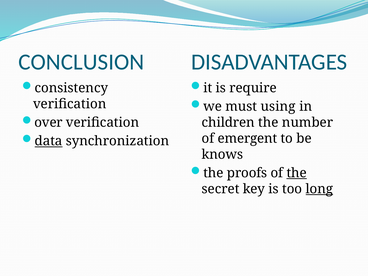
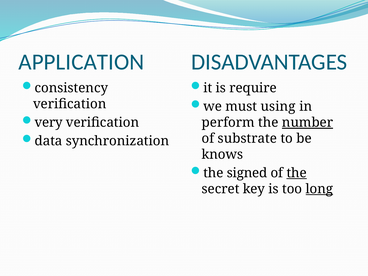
CONCLUSION: CONCLUSION -> APPLICATION
over: over -> very
children: children -> perform
number underline: none -> present
data underline: present -> none
emergent: emergent -> substrate
proofs: proofs -> signed
